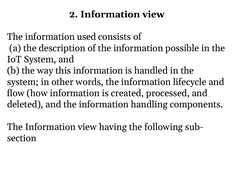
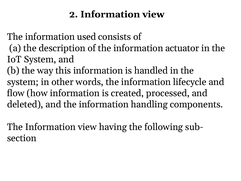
possible: possible -> actuator
